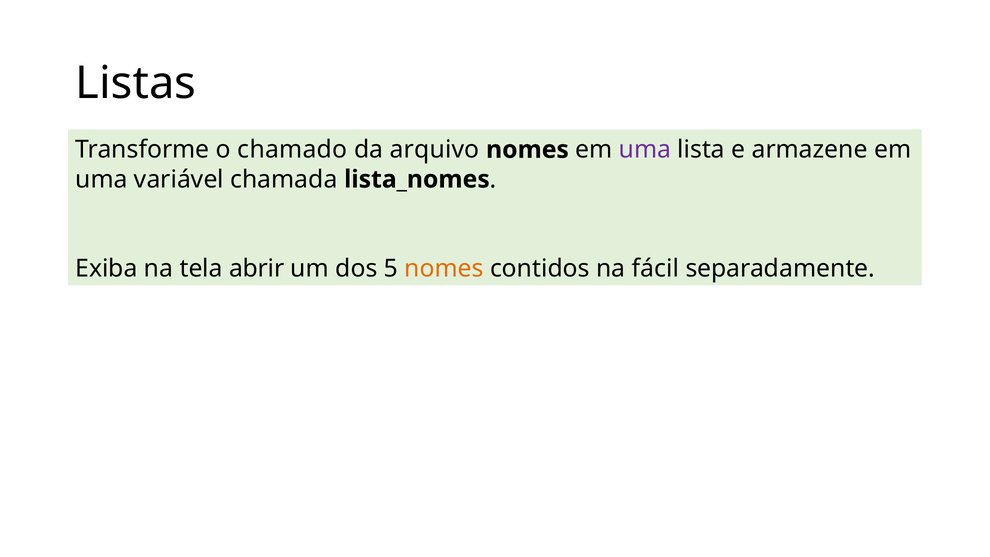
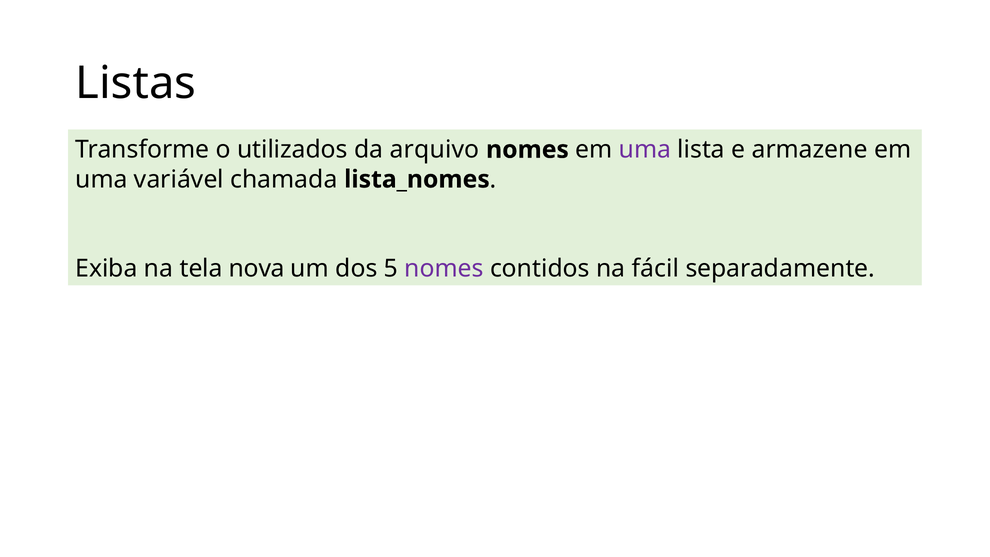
chamado: chamado -> utilizados
abrir: abrir -> nova
nomes at (444, 268) colour: orange -> purple
